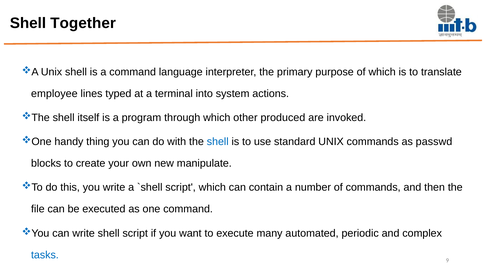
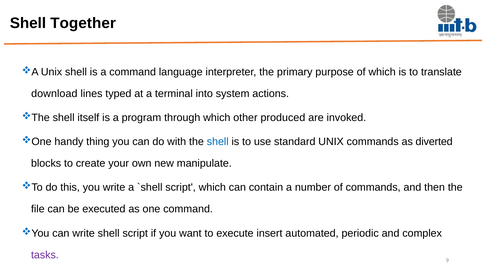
employee: employee -> download
passwd: passwd -> diverted
many: many -> insert
tasks colour: blue -> purple
